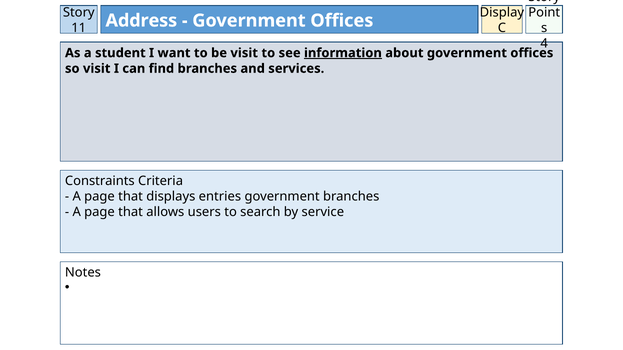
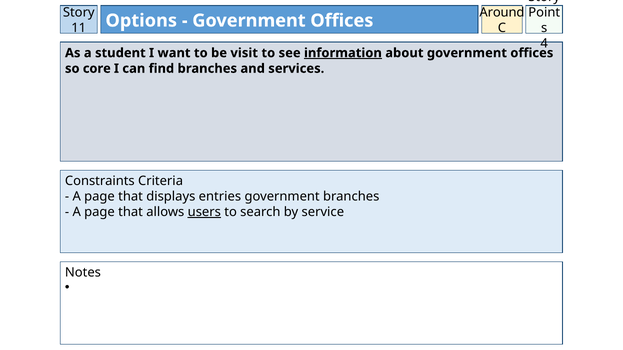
Display: Display -> Around
Address: Address -> Options
so visit: visit -> core
users underline: none -> present
